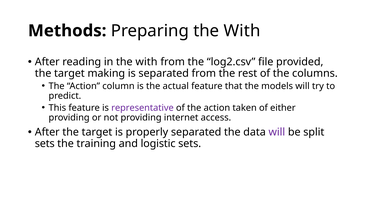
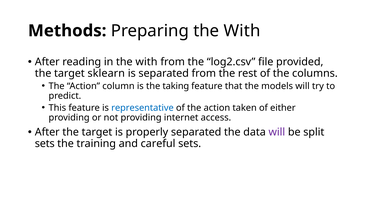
making: making -> sklearn
actual: actual -> taking
representative colour: purple -> blue
logistic: logistic -> careful
